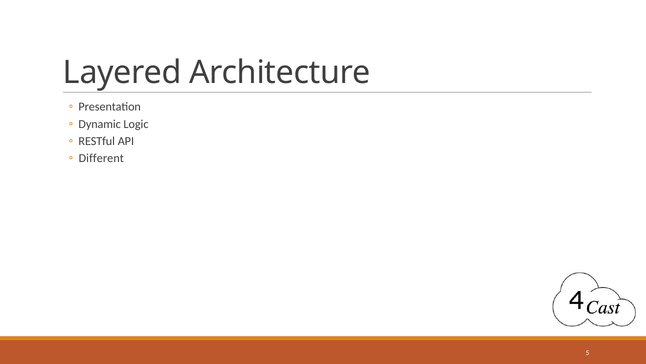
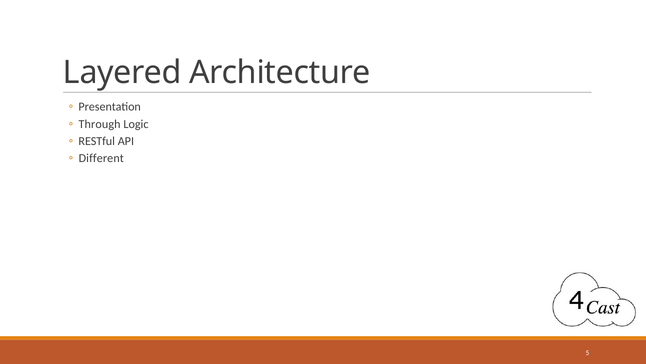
Dynamic: Dynamic -> Through
